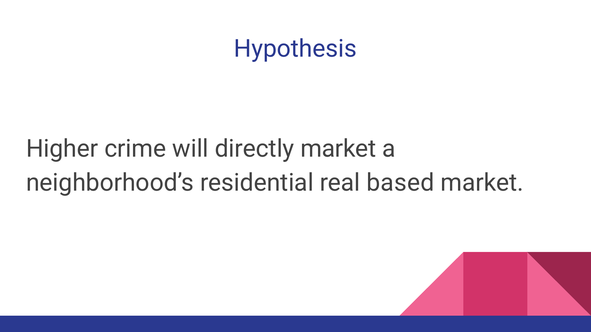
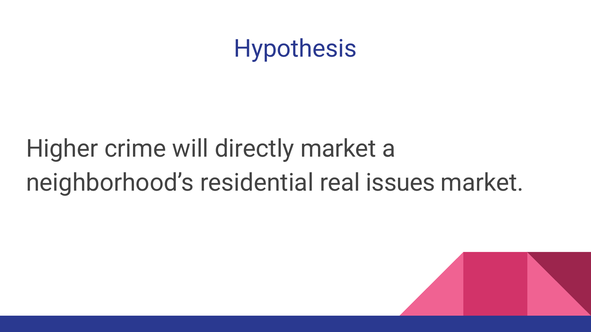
based: based -> issues
